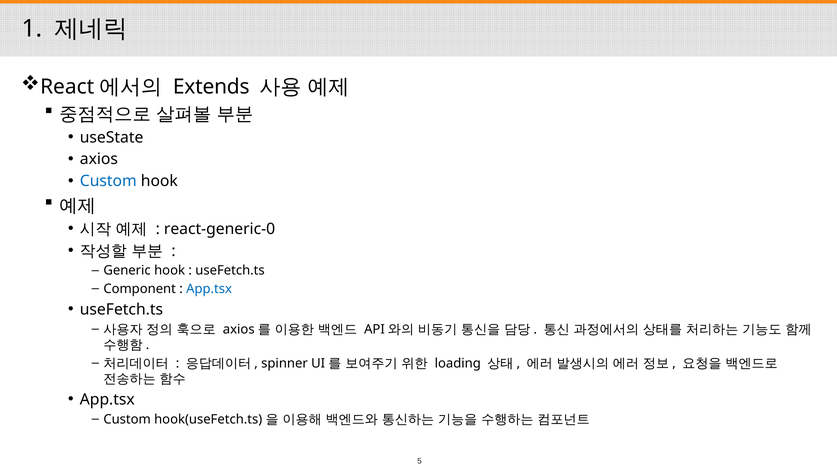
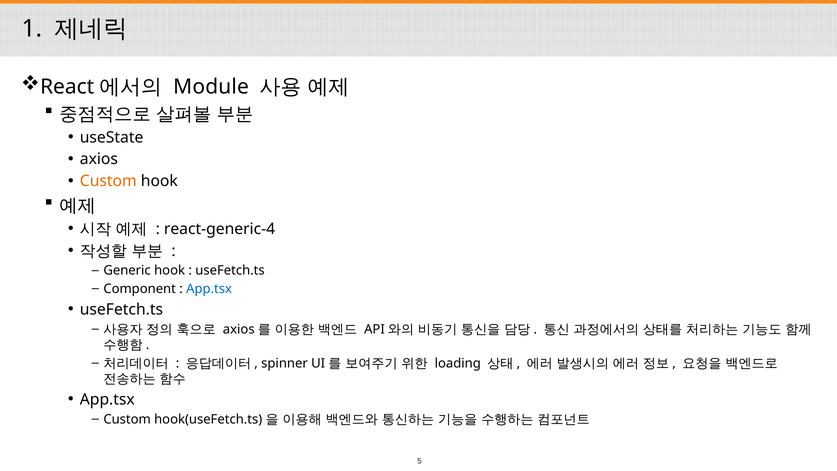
Extends: Extends -> Module
Custom at (108, 181) colour: blue -> orange
react-generic-0: react-generic-0 -> react-generic-4
